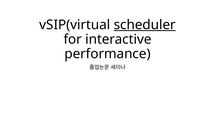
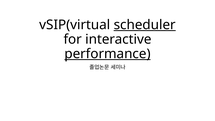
performance underline: none -> present
